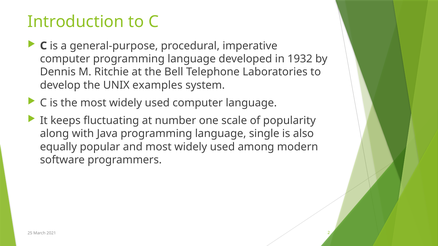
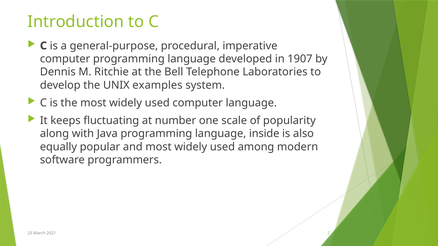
1932: 1932 -> 1907
single: single -> inside
